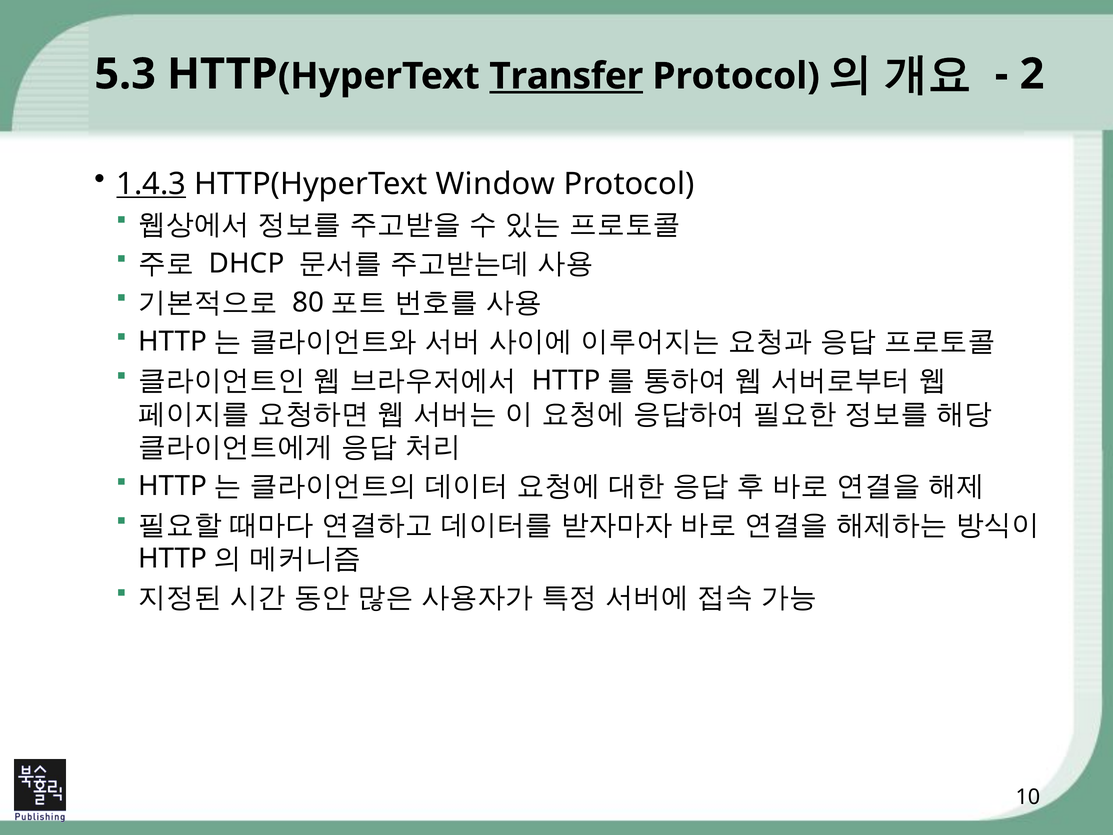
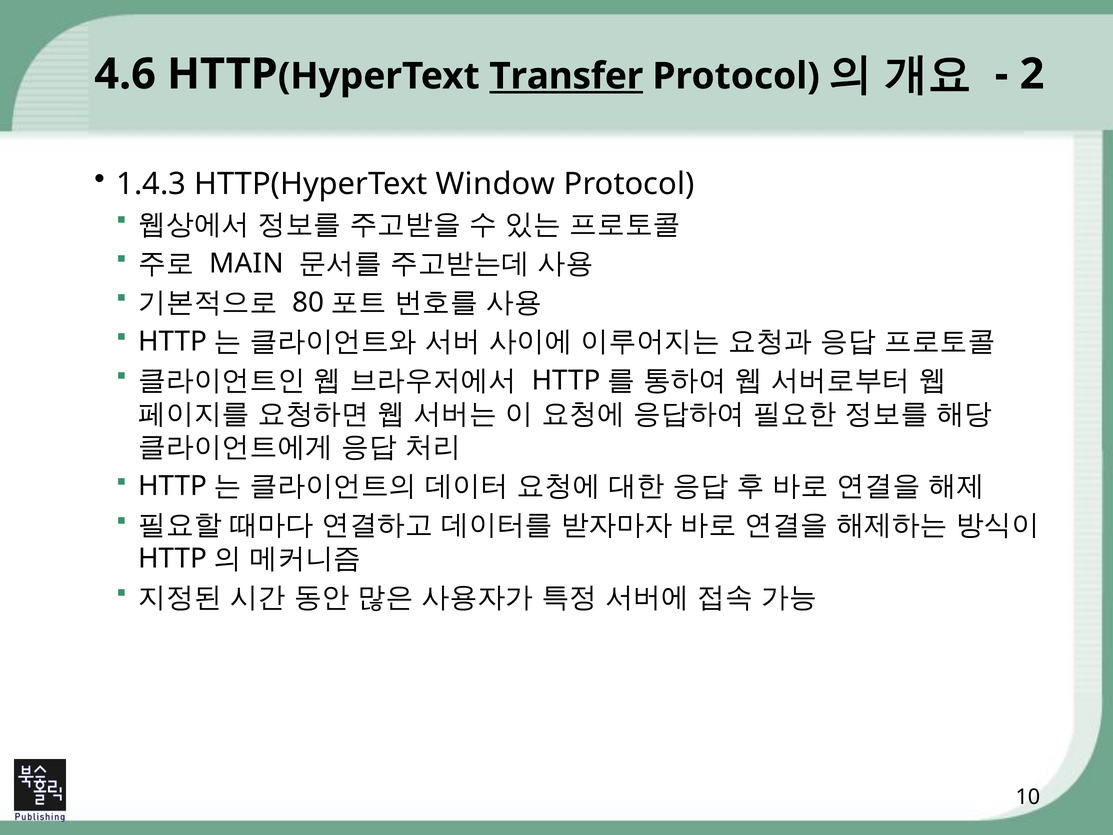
5.3: 5.3 -> 4.6
1.4.3 underline: present -> none
DHCP: DHCP -> MAIN
